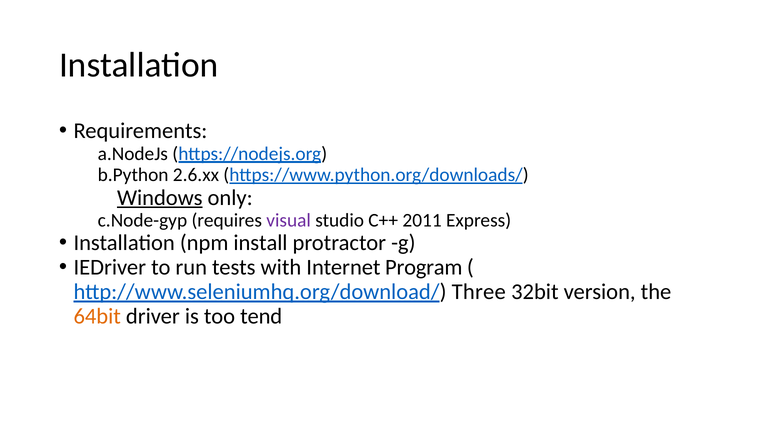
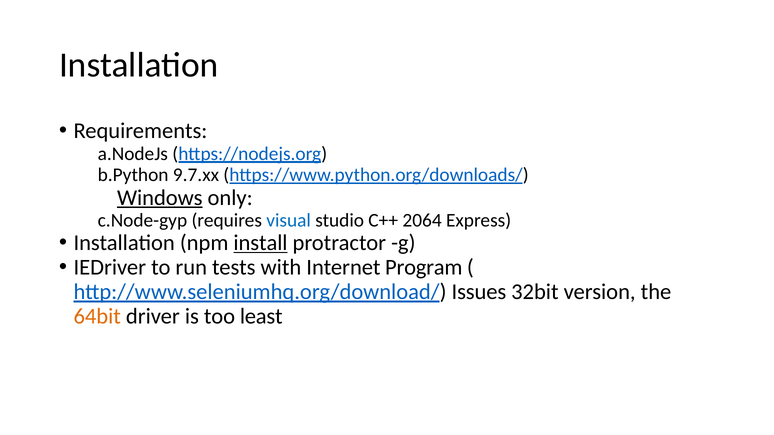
2.6.xx: 2.6.xx -> 9.7.xx
visual colour: purple -> blue
2011: 2011 -> 2064
install underline: none -> present
Three: Three -> Issues
tend: tend -> least
